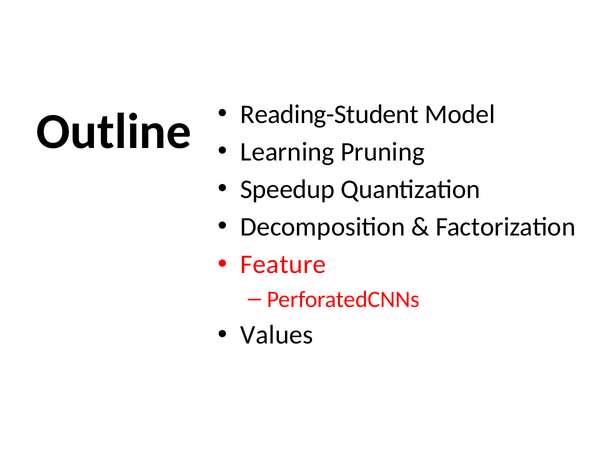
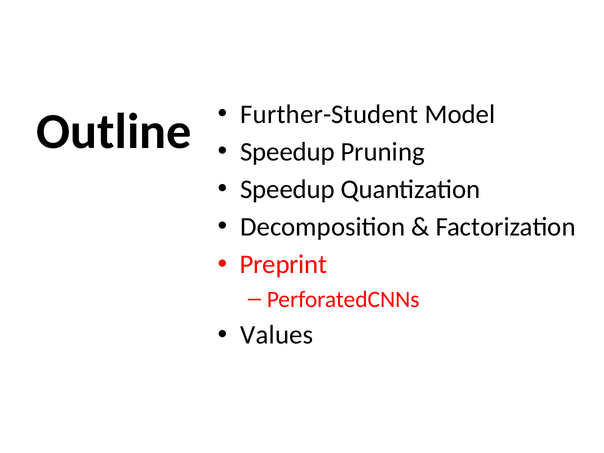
Reading-Student: Reading-Student -> Further-Student
Learning at (287, 152): Learning -> Speedup
Feature: Feature -> Preprint
